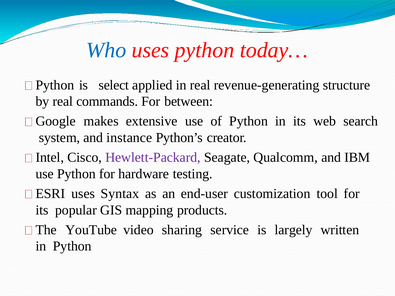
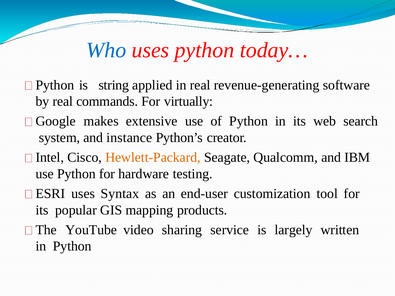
select: select -> string
structure: structure -> software
between: between -> virtually
Hewlett-Packard colour: purple -> orange
